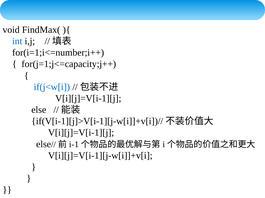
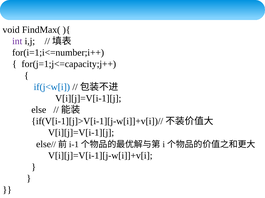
int colour: blue -> purple
